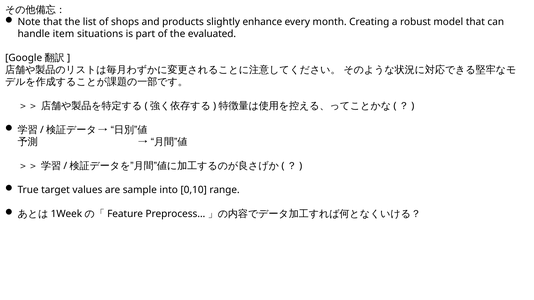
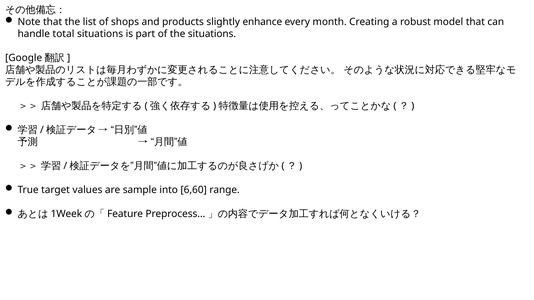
item: item -> total
the evaluated: evaluated -> situations
0,10: 0,10 -> 6,60
